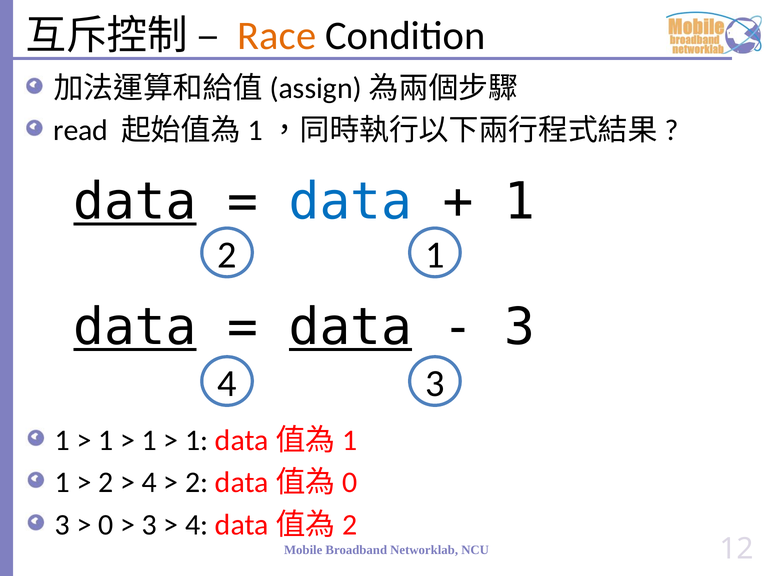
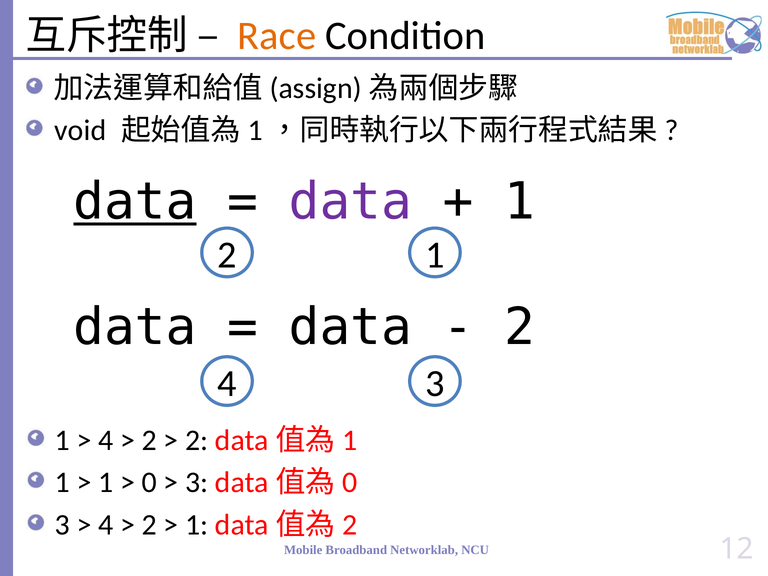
read: read -> void
data at (350, 202) colour: blue -> purple
data at (135, 327) underline: present -> none
data at (350, 327) underline: present -> none
3 at (520, 327): 3 -> 2
1 at (106, 440): 1 -> 4
1 at (149, 440): 1 -> 2
1 at (197, 440): 1 -> 2
2 at (106, 483): 2 -> 1
4 at (149, 483): 4 -> 0
2 at (197, 483): 2 -> 3
0 at (106, 525): 0 -> 4
3 at (149, 525): 3 -> 2
4 at (197, 525): 4 -> 1
